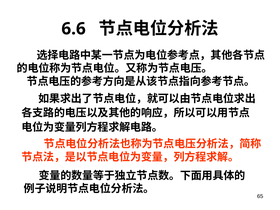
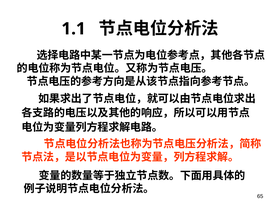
6.6: 6.6 -> 1.1
